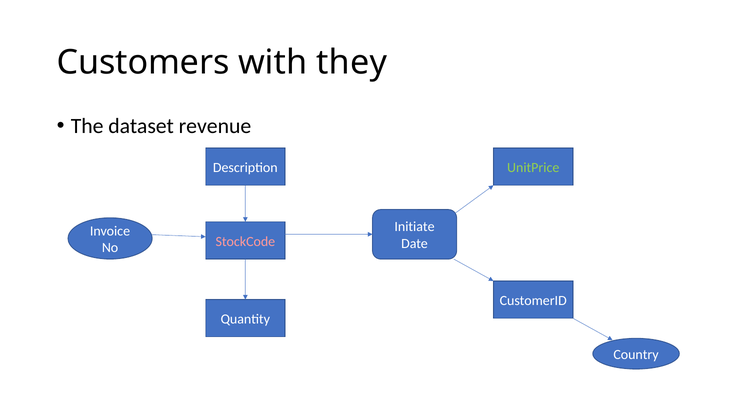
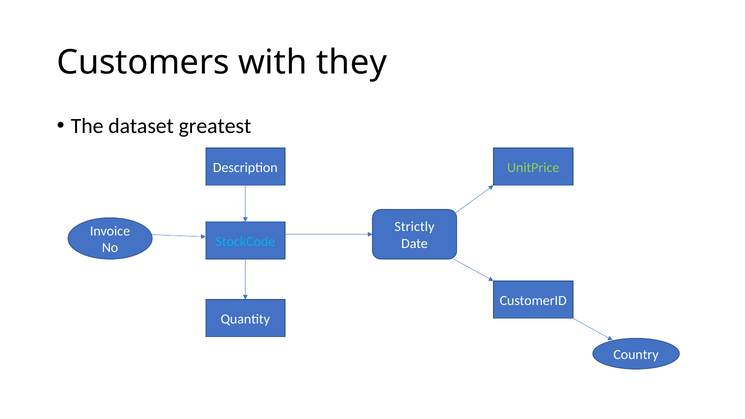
revenue: revenue -> greatest
Initiate: Initiate -> Strictly
StockCode colour: pink -> light blue
